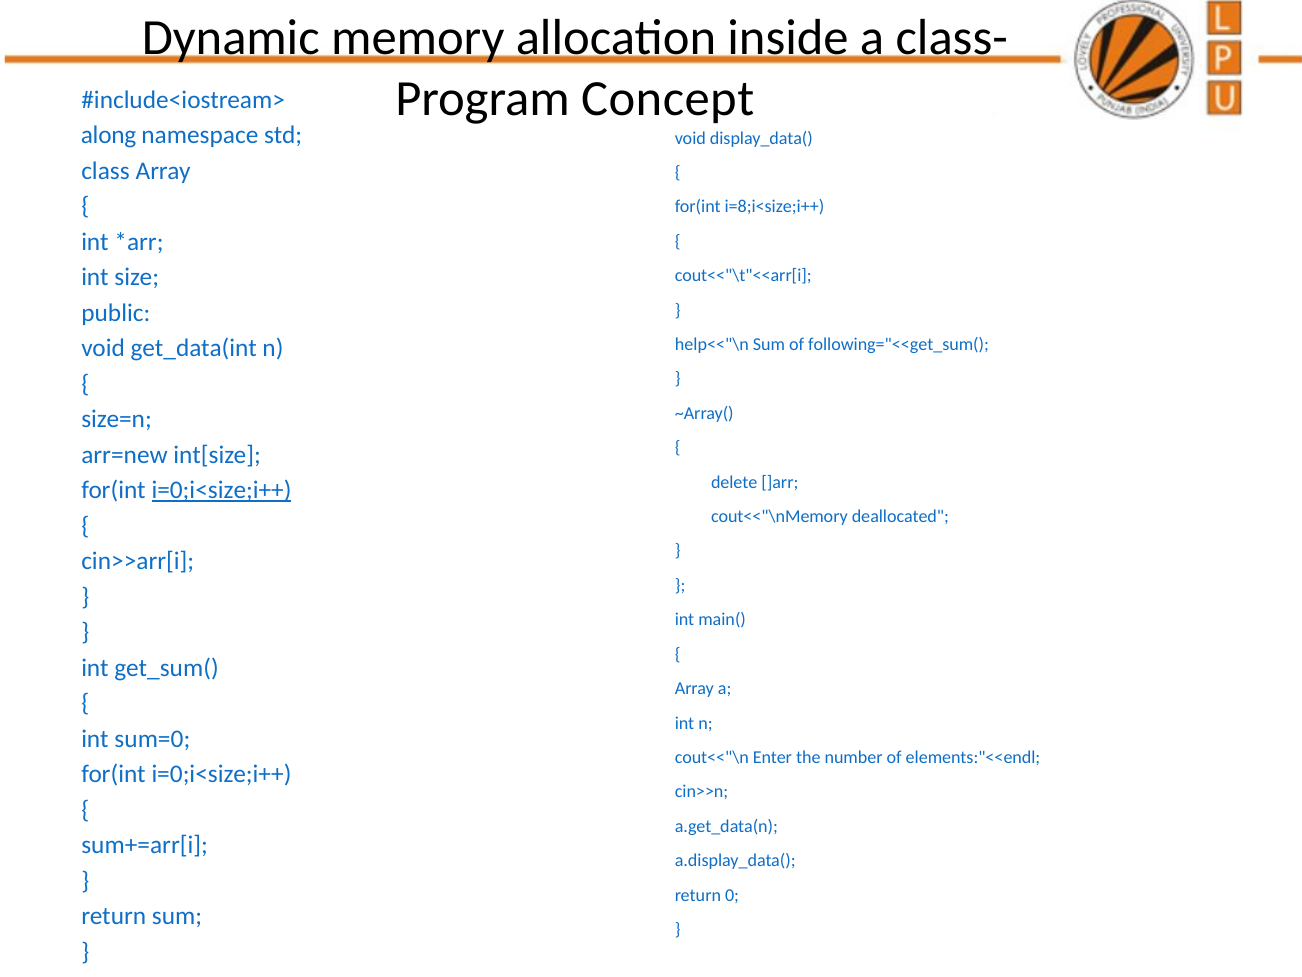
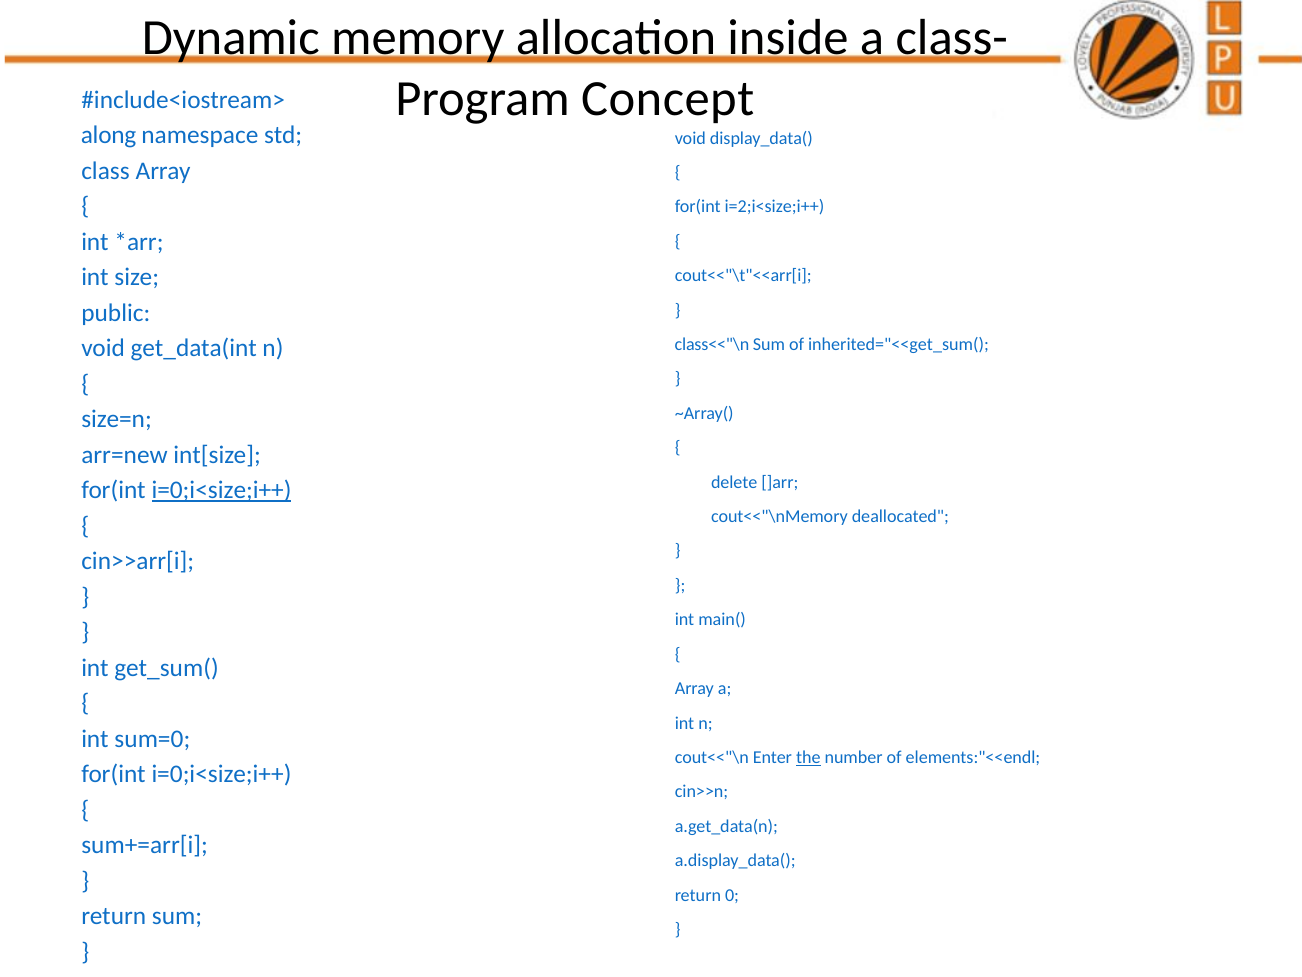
i=8;i<size;i++: i=8;i<size;i++ -> i=2;i<size;i++
help<<"\n: help<<"\n -> class<<"\n
following="<<get_sum(: following="<<get_sum( -> inherited="<<get_sum(
the underline: none -> present
